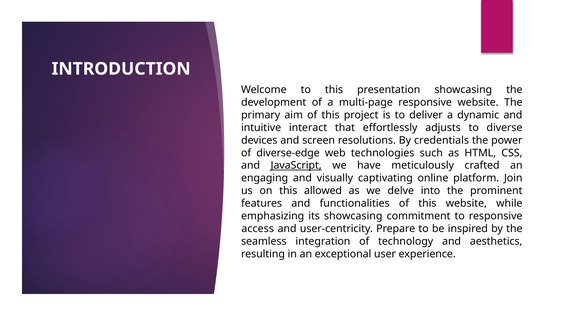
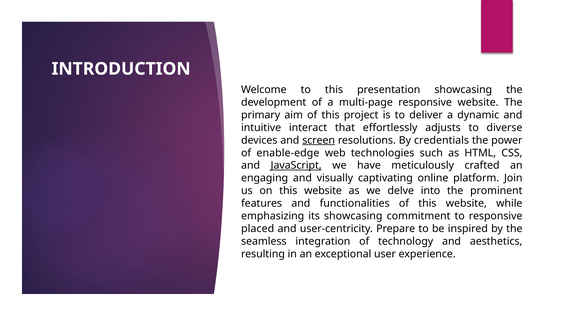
screen underline: none -> present
diverse-edge: diverse-edge -> enable-edge
on this allowed: allowed -> website
access: access -> placed
